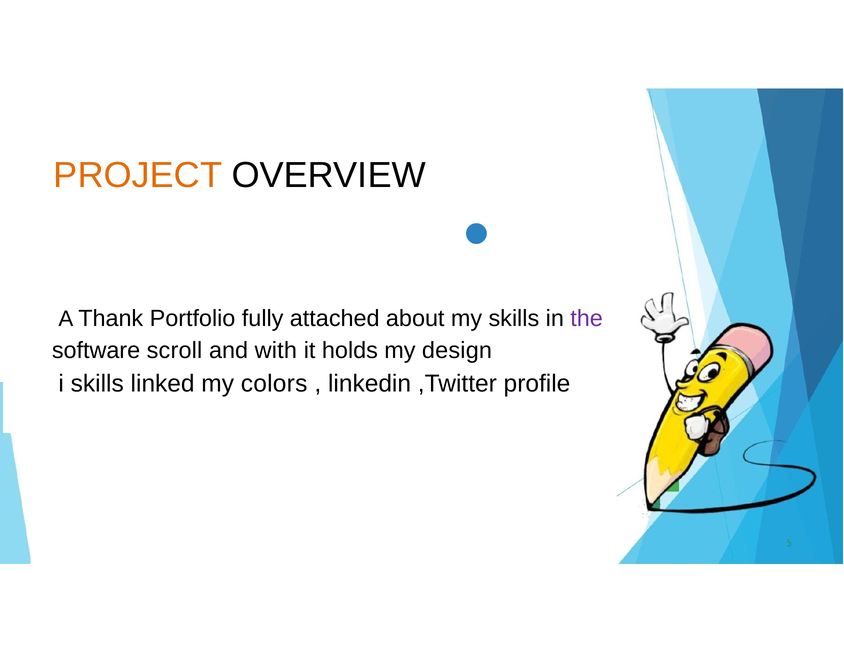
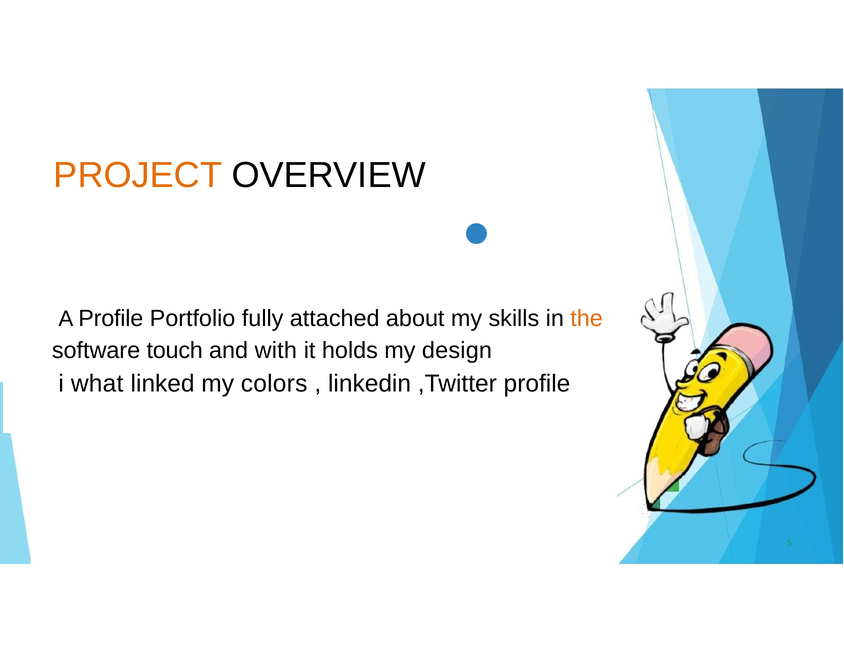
A Thank: Thank -> Profile
the colour: purple -> orange
scroll: scroll -> touch
i skills: skills -> what
